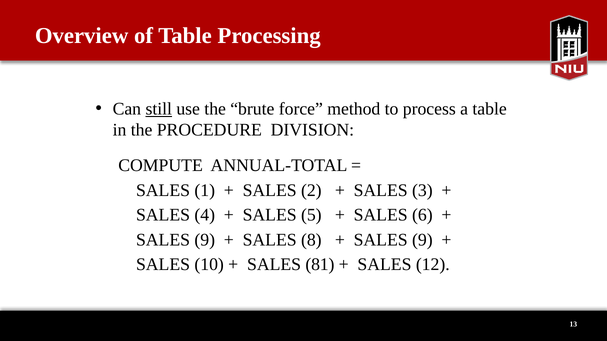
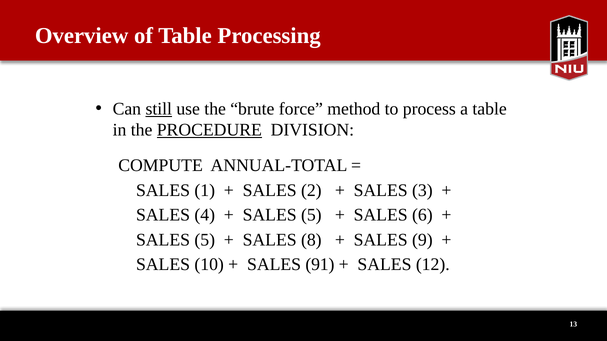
PROCEDURE underline: none -> present
9 at (205, 240): 9 -> 5
81: 81 -> 91
